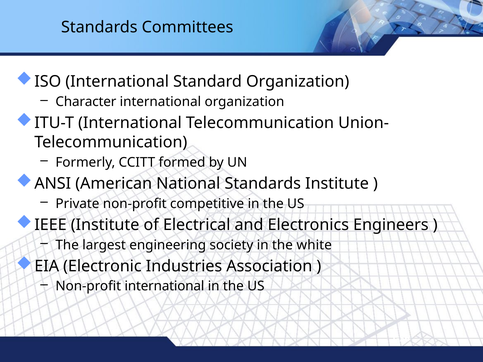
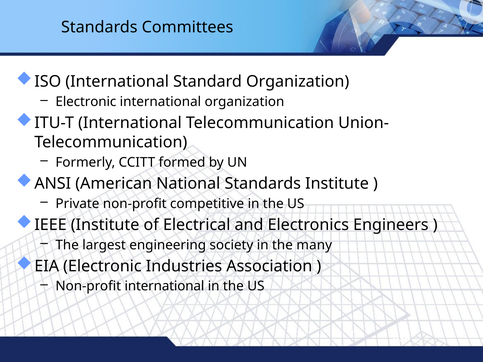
Character at (86, 102): Character -> Electronic
white: white -> many
